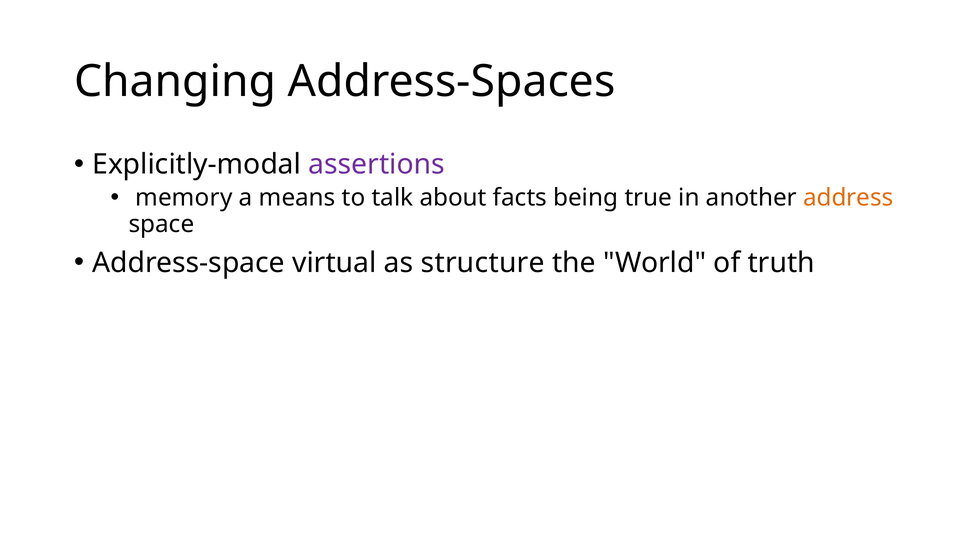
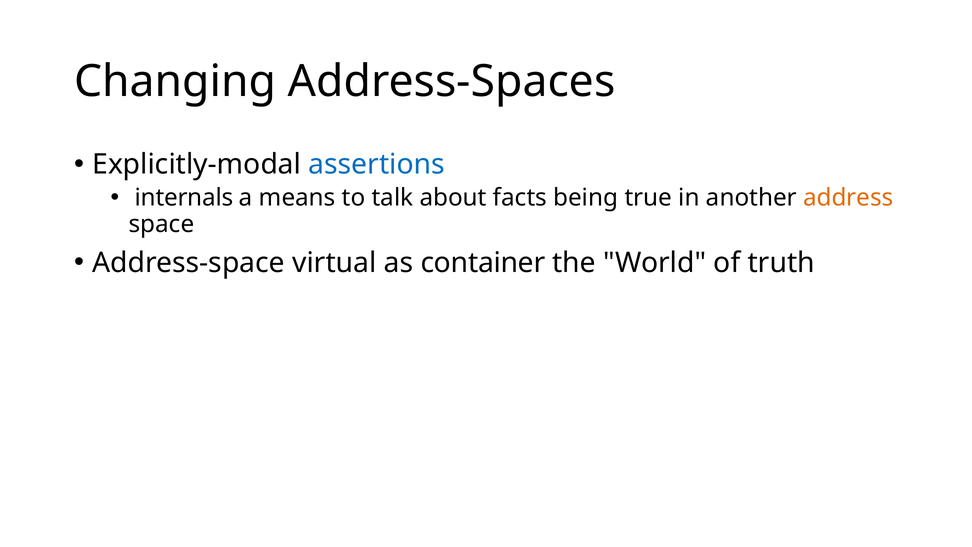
assertions colour: purple -> blue
memory: memory -> internals
structure: structure -> container
